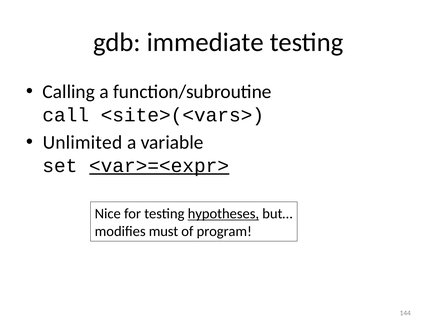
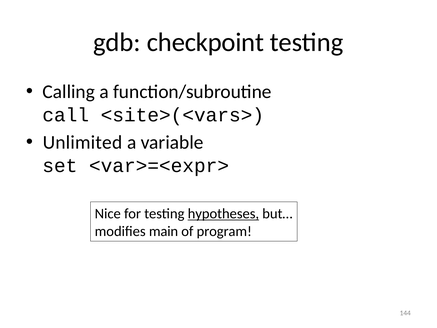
immediate: immediate -> checkpoint
<var>=<expr> underline: present -> none
must: must -> main
